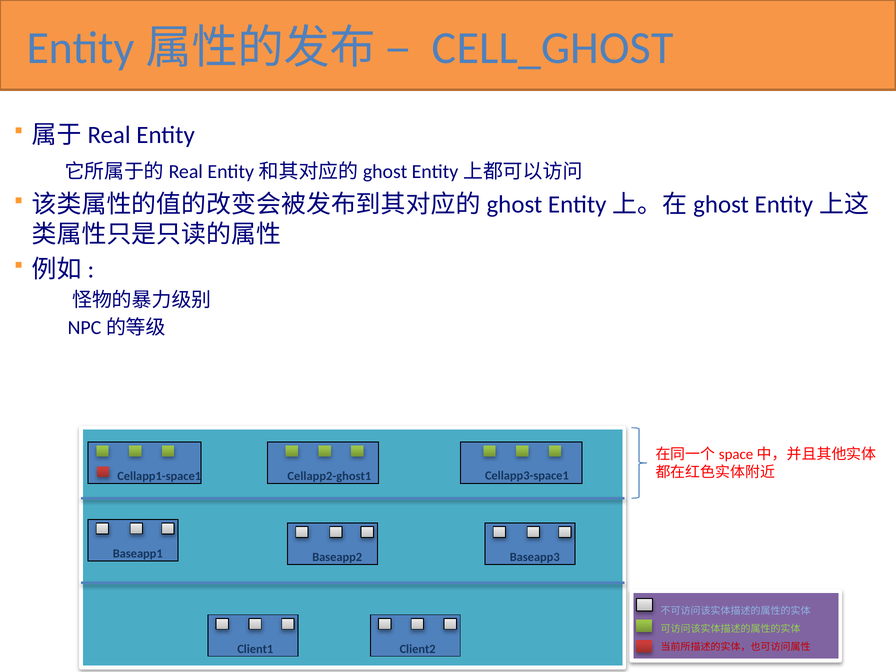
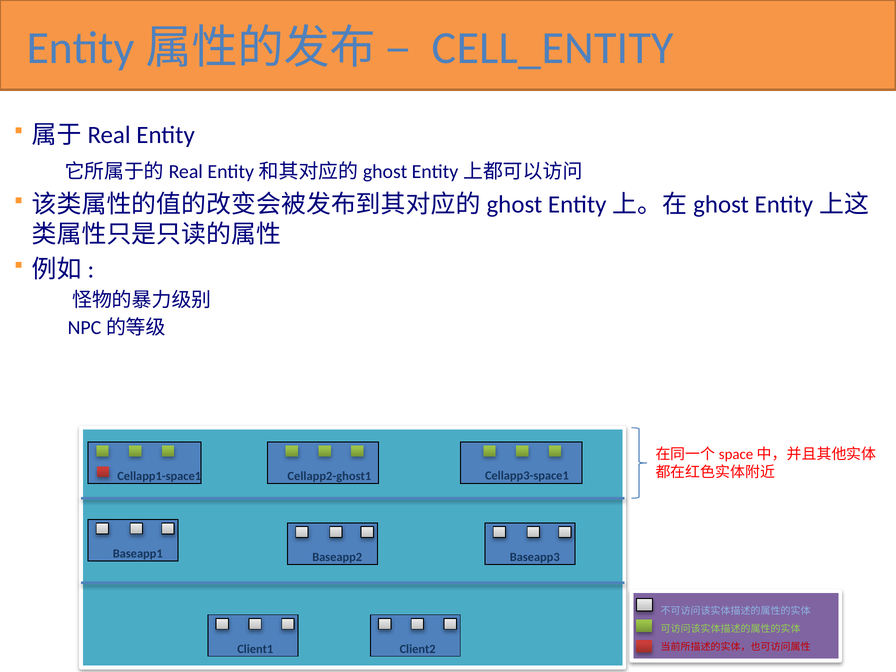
CELL_GHOST: CELL_GHOST -> CELL_ENTITY
